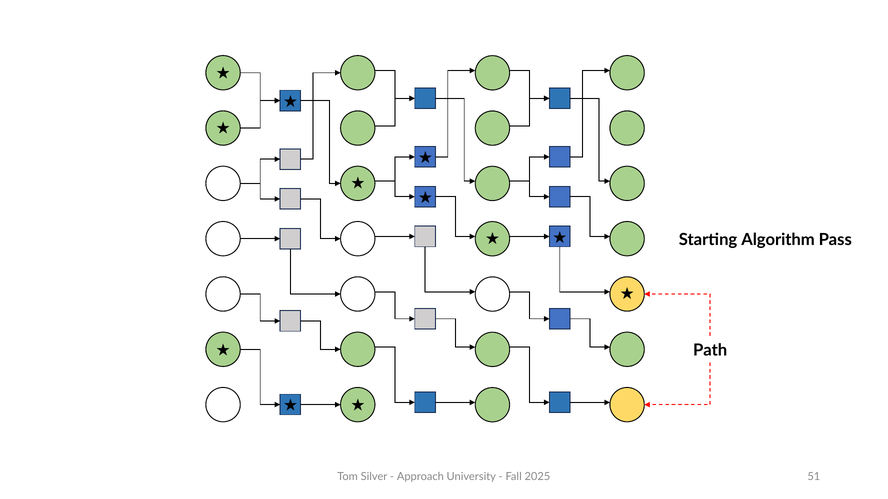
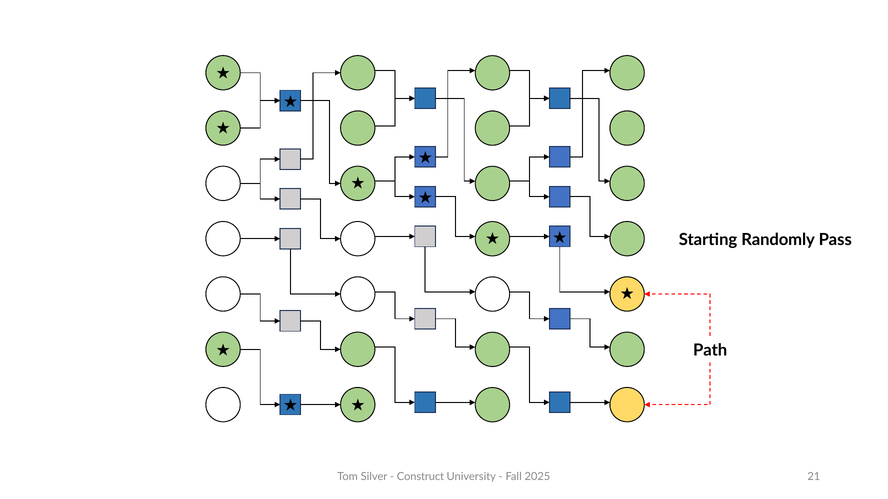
Algorithm: Algorithm -> Randomly
Approach: Approach -> Construct
51: 51 -> 21
